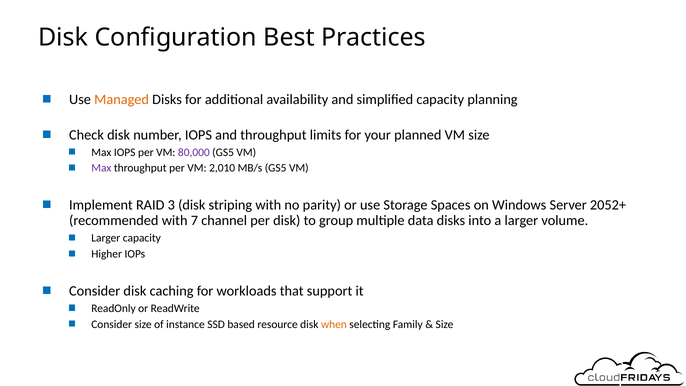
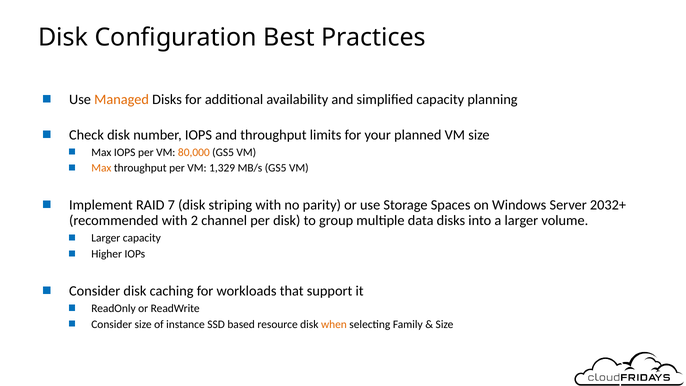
80,000 colour: purple -> orange
Max at (101, 168) colour: purple -> orange
2,010: 2,010 -> 1,329
3: 3 -> 7
2052+: 2052+ -> 2032+
7: 7 -> 2
